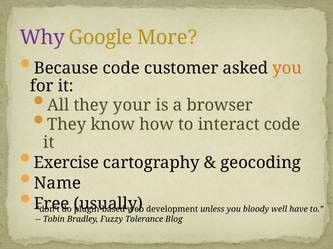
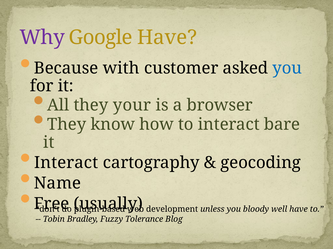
Google More: More -> Have
Because code: code -> with
you at (287, 68) colour: orange -> blue
interact code: code -> bare
Exercise at (66, 163): Exercise -> Interact
